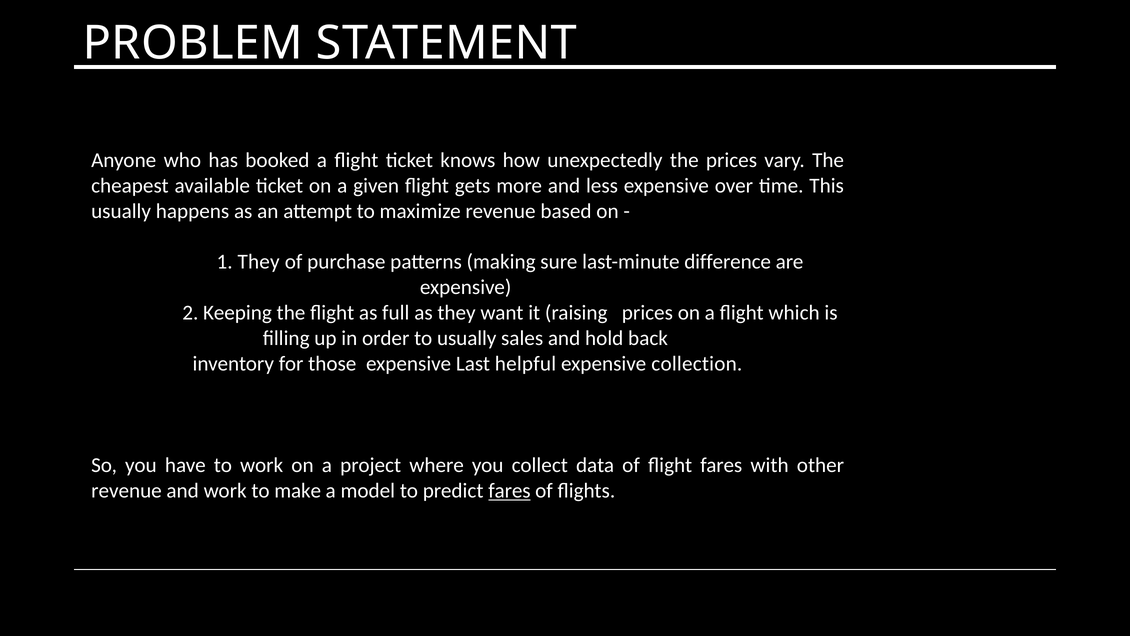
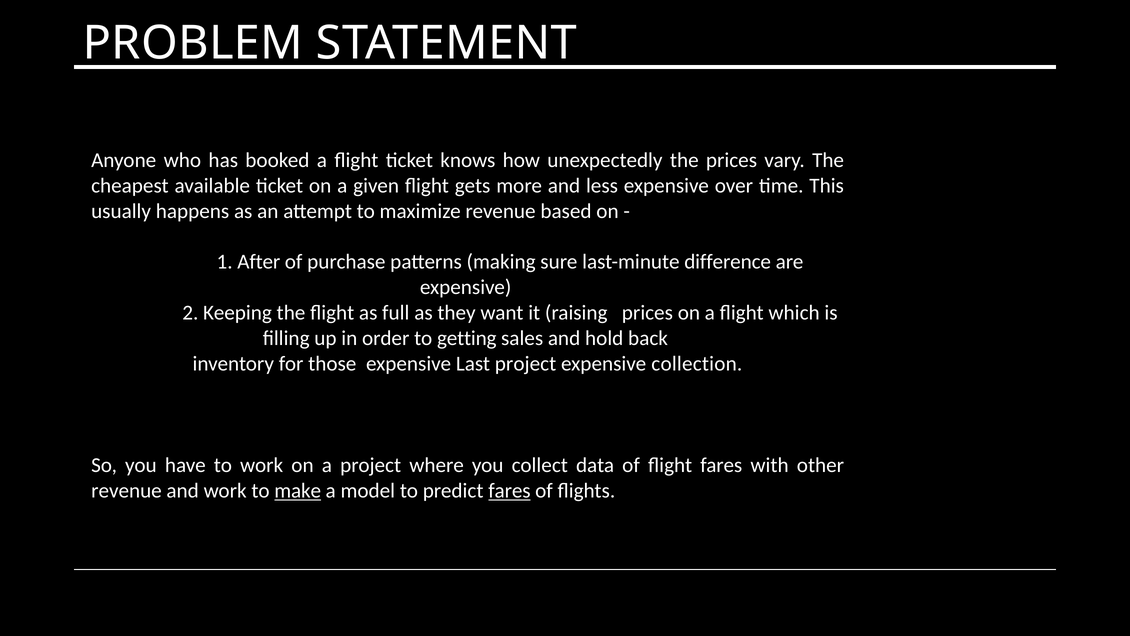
1 They: They -> After
to usually: usually -> getting
Last helpful: helpful -> project
make underline: none -> present
